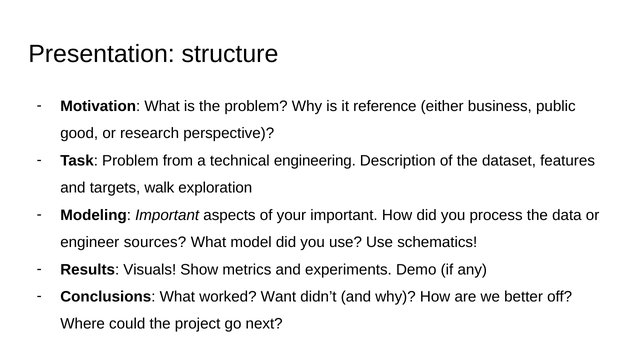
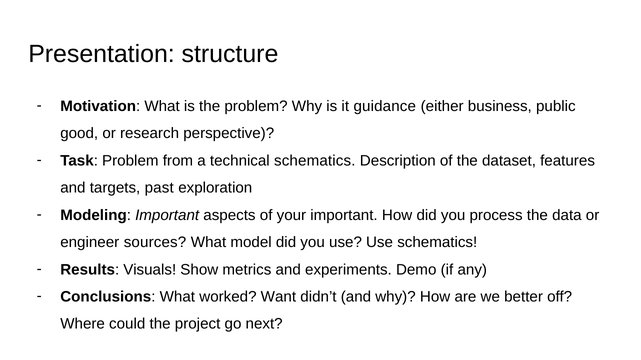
reference: reference -> guidance
technical engineering: engineering -> schematics
walk: walk -> past
